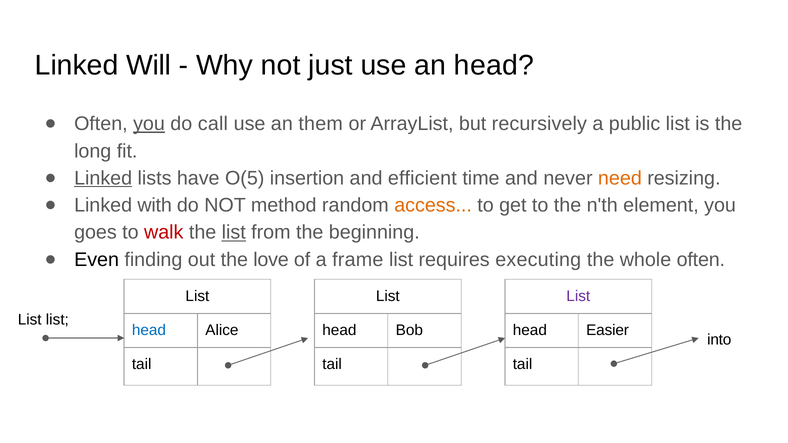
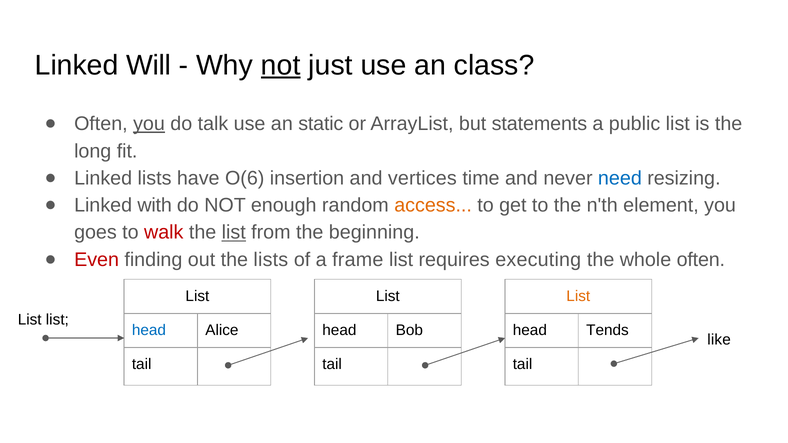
not at (281, 65) underline: none -> present
an head: head -> class
call: call -> talk
them: them -> static
recursively: recursively -> statements
Linked at (103, 178) underline: present -> none
O(5: O(5 -> O(6
efficient: efficient -> vertices
need colour: orange -> blue
method: method -> enough
Even colour: black -> red
the love: love -> lists
List at (578, 296) colour: purple -> orange
Easier: Easier -> Tends
into: into -> like
